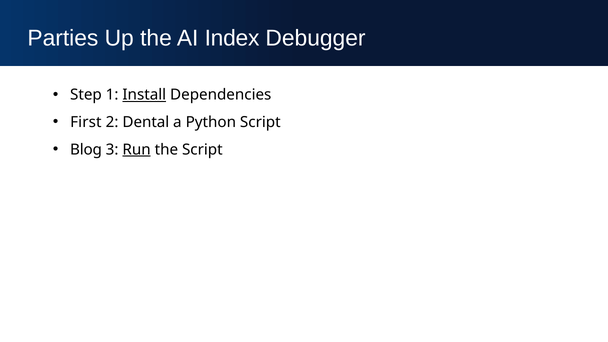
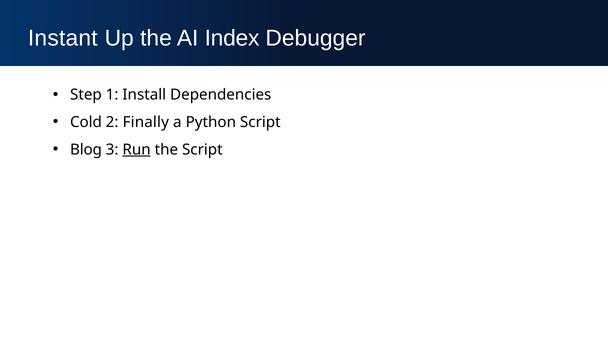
Parties: Parties -> Instant
Install underline: present -> none
First: First -> Cold
Dental: Dental -> Finally
